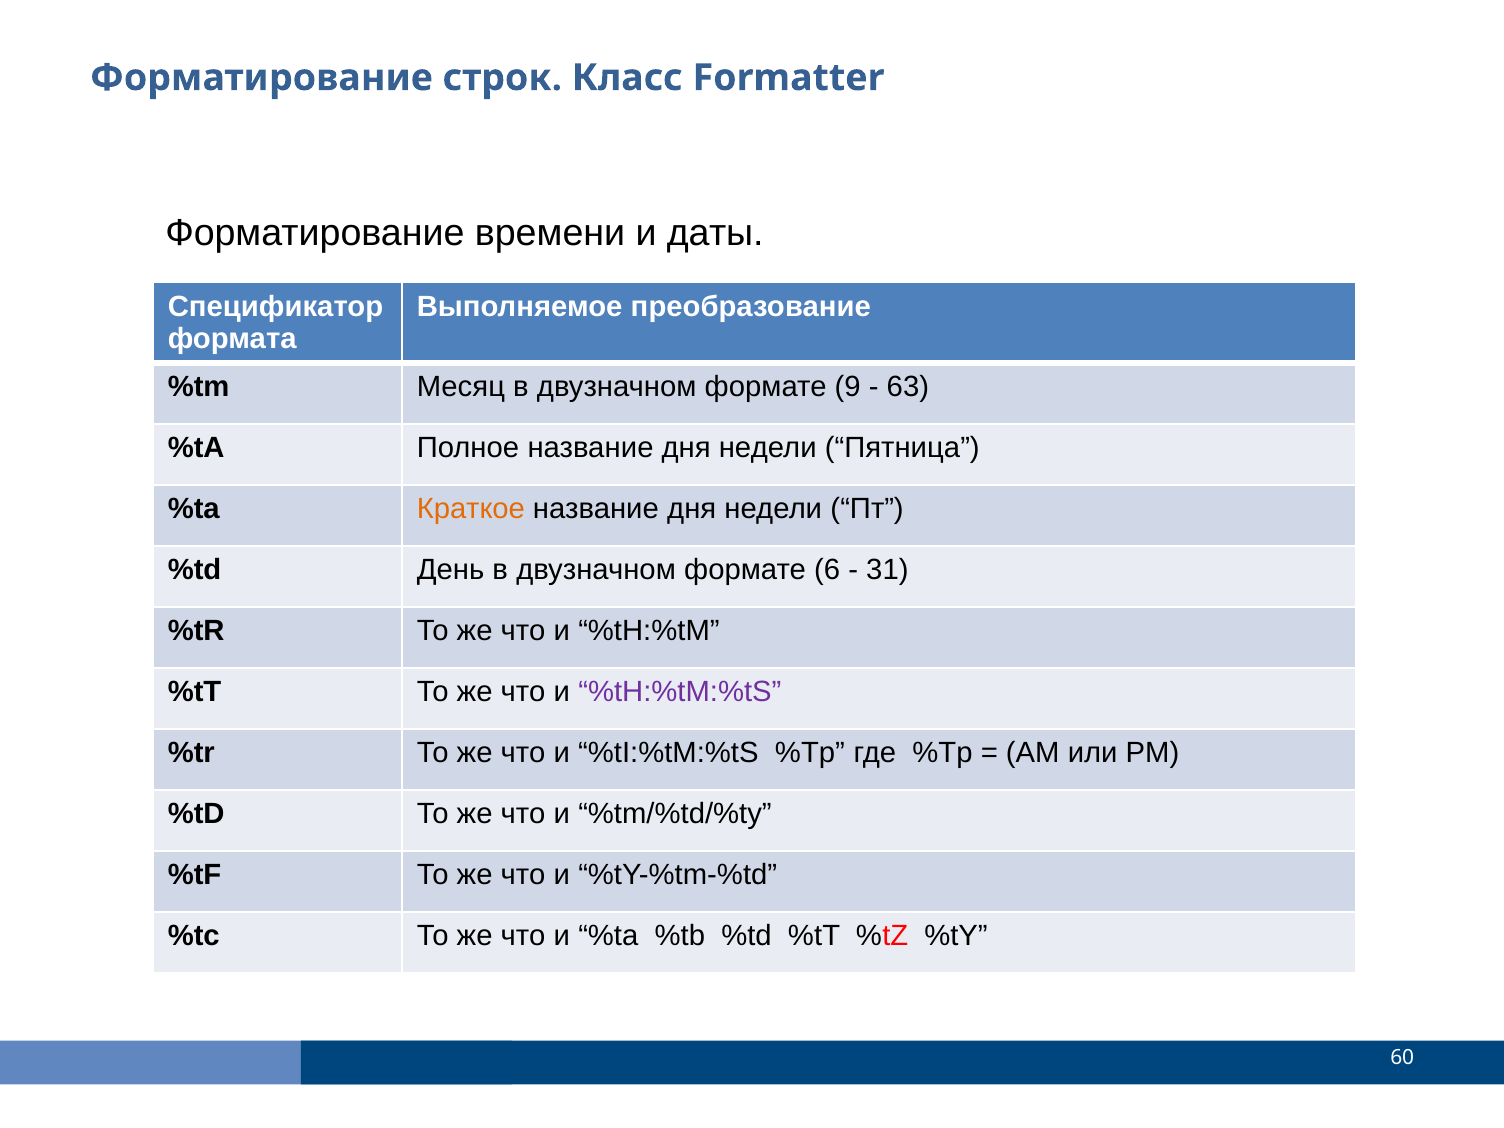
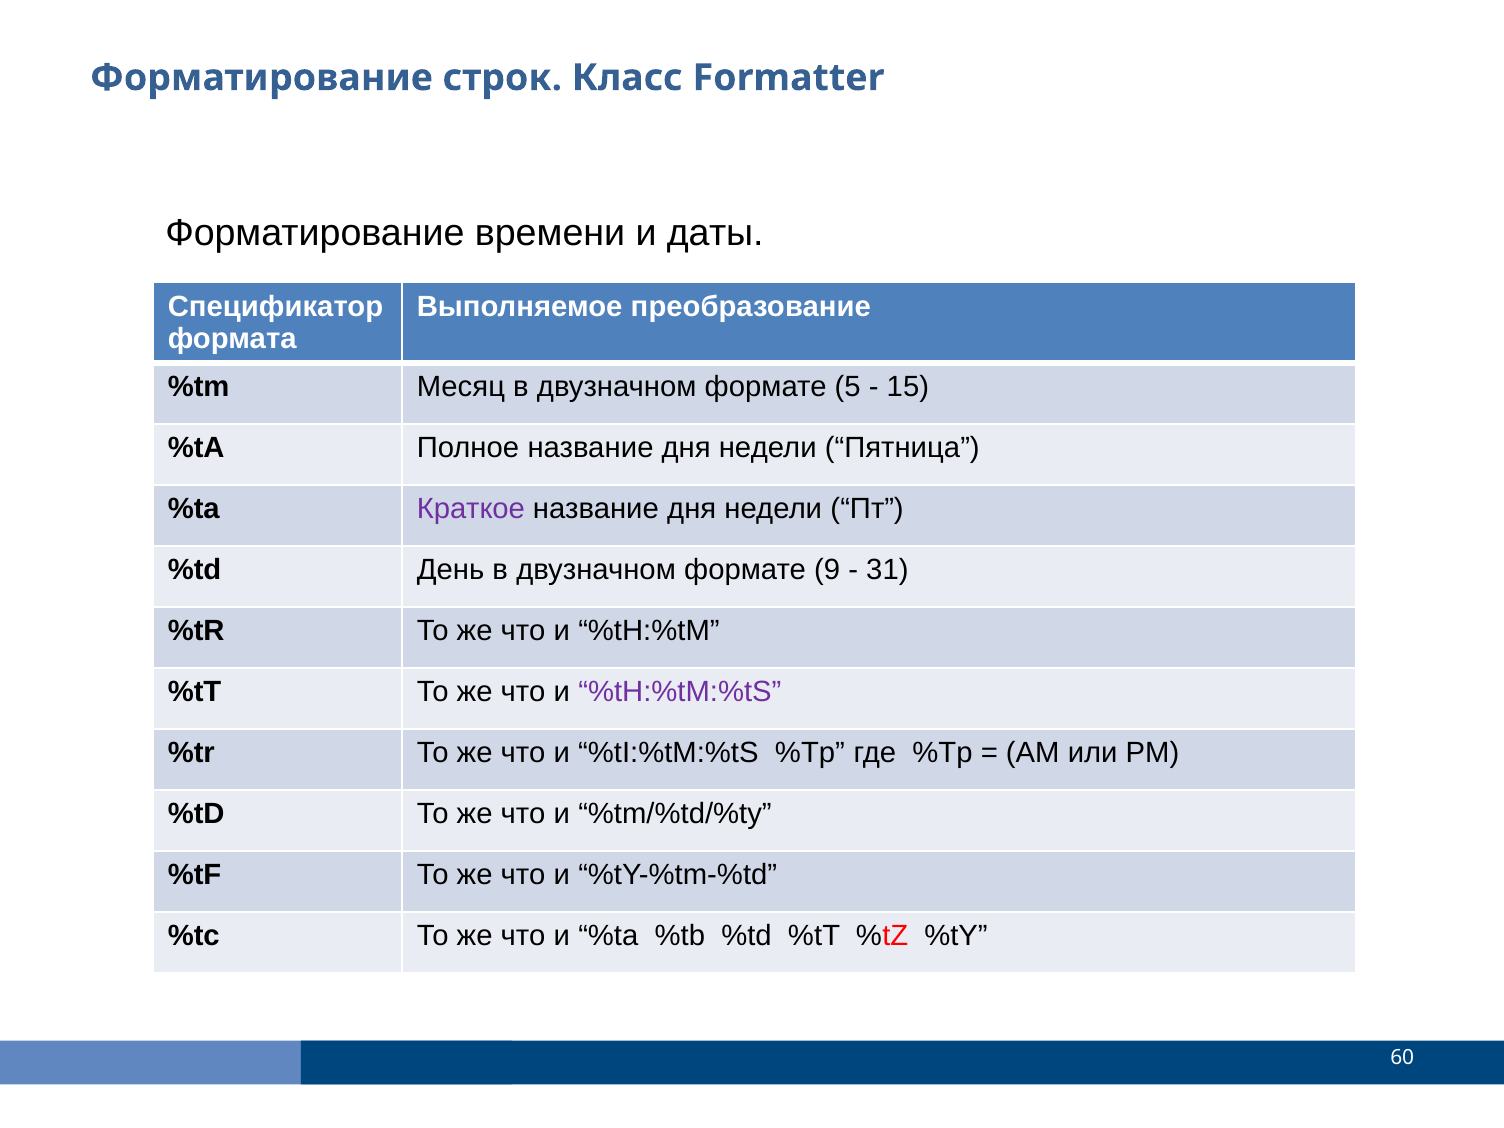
9: 9 -> 5
63: 63 -> 15
Краткое colour: orange -> purple
6: 6 -> 9
